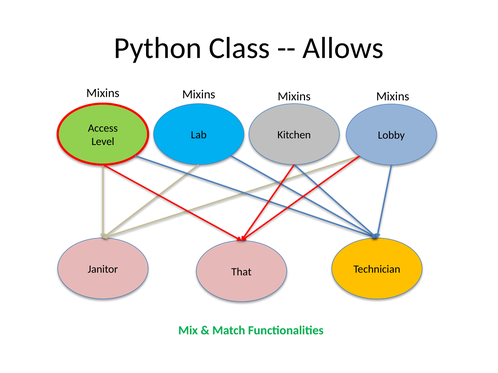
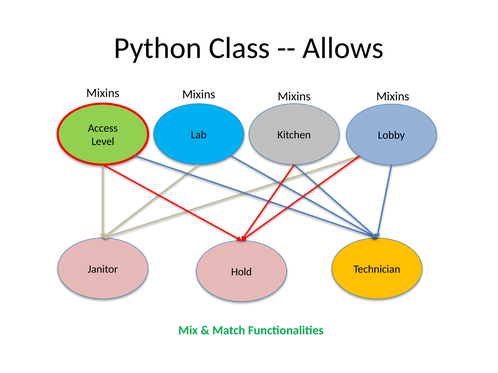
That: That -> Hold
